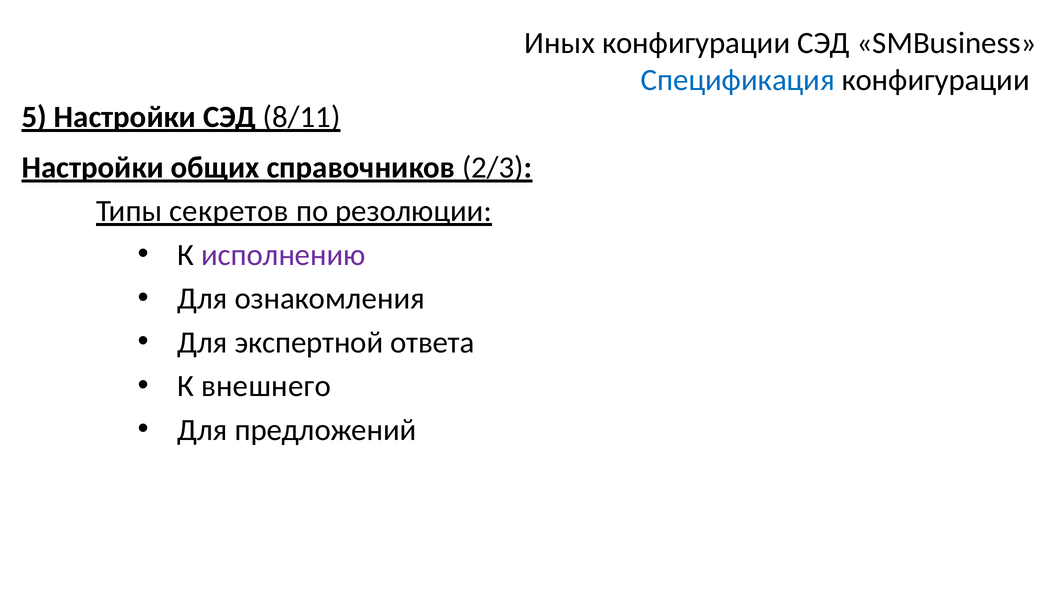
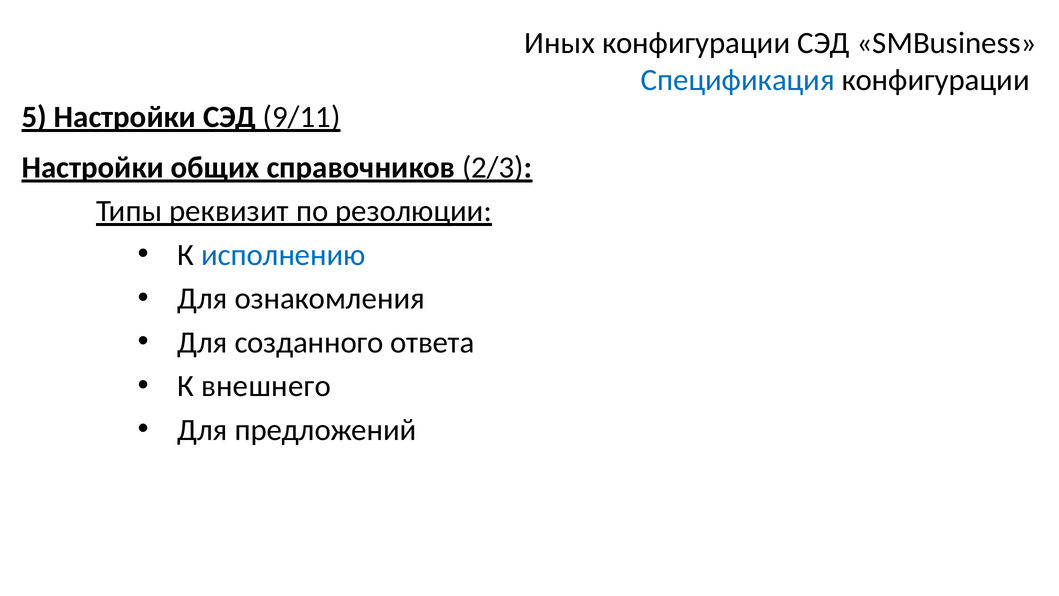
8/11: 8/11 -> 9/11
секретов: секретов -> реквизит
исполнению colour: purple -> blue
экспертной: экспертной -> созданного
